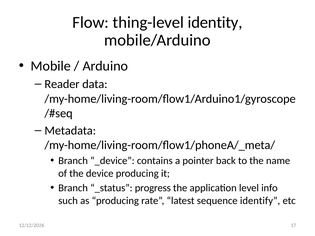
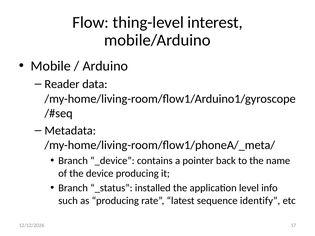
identity: identity -> interest
progress: progress -> installed
